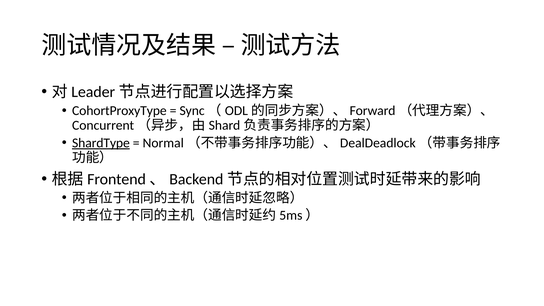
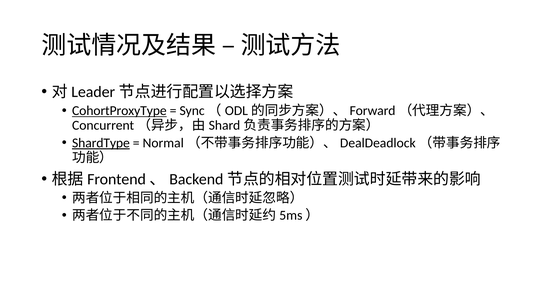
CohortProxyType underline: none -> present
